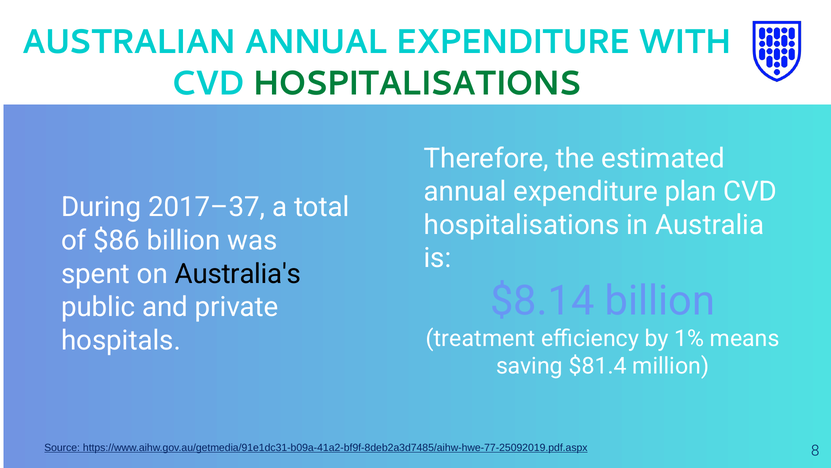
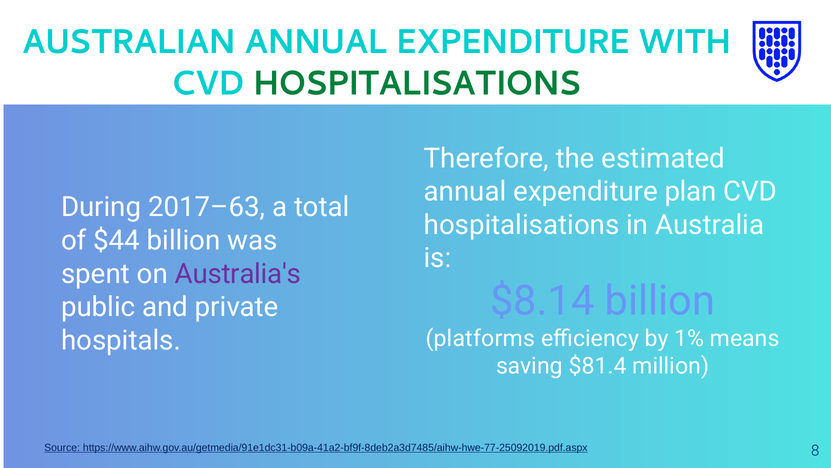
2017–37: 2017–37 -> 2017–63
$86: $86 -> $44
Australia's colour: black -> purple
treatment: treatment -> platforms
